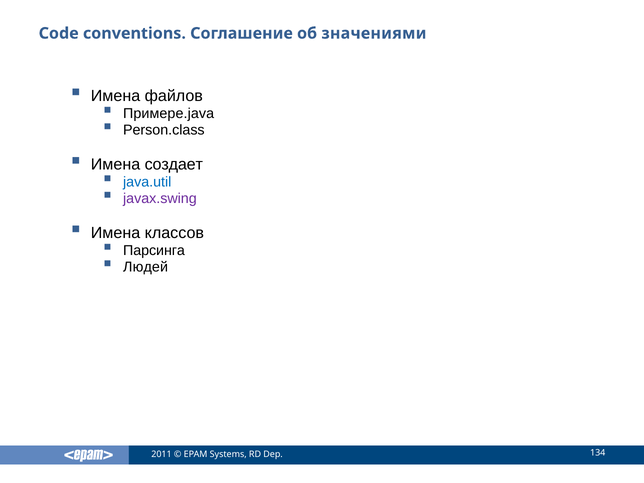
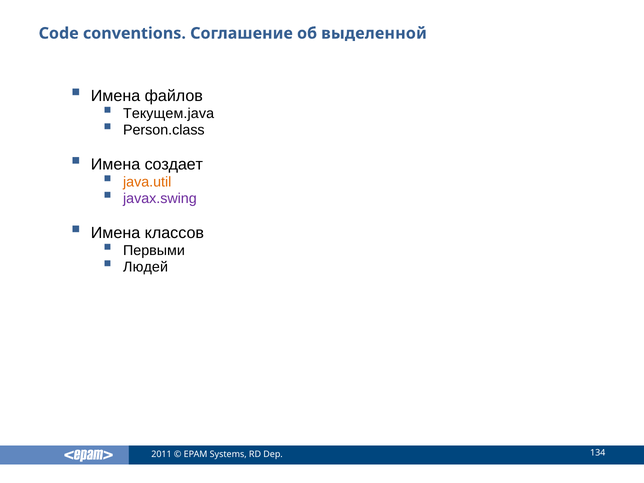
значениями: значениями -> выделенной
Примере.java: Примере.java -> Текущем.java
java.util colour: blue -> orange
Парсинга: Парсинга -> Первыми
